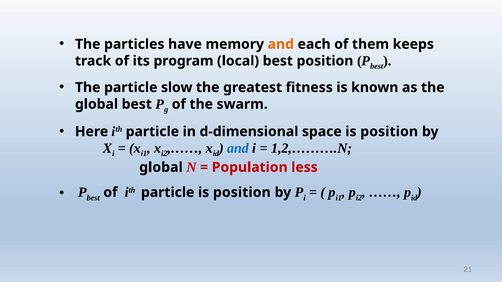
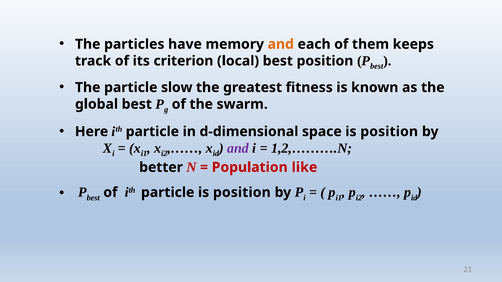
program: program -> criterion
and at (238, 148) colour: blue -> purple
global at (161, 167): global -> better
less: less -> like
